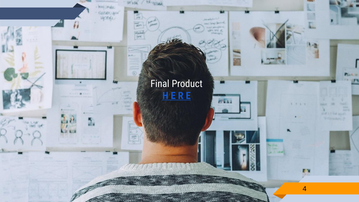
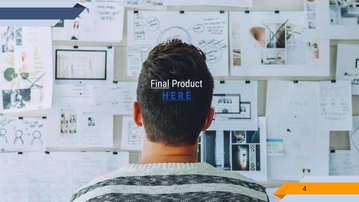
Final underline: none -> present
